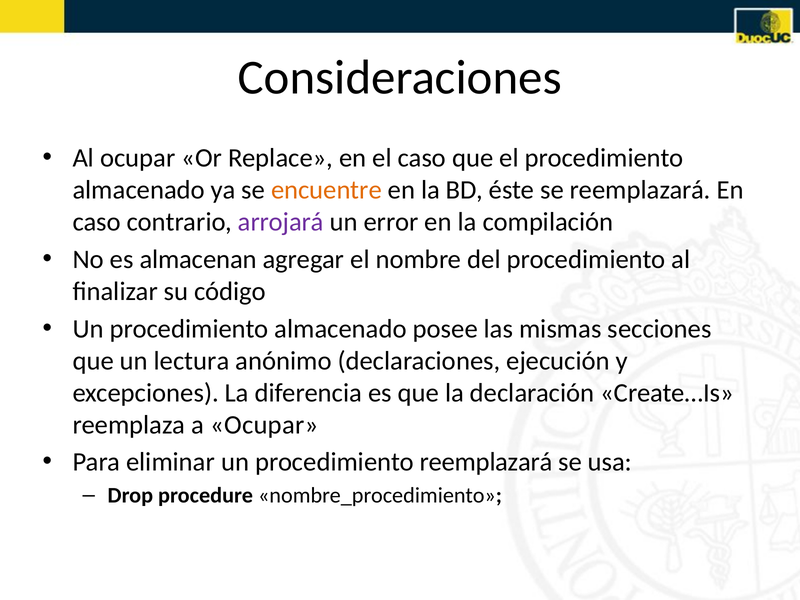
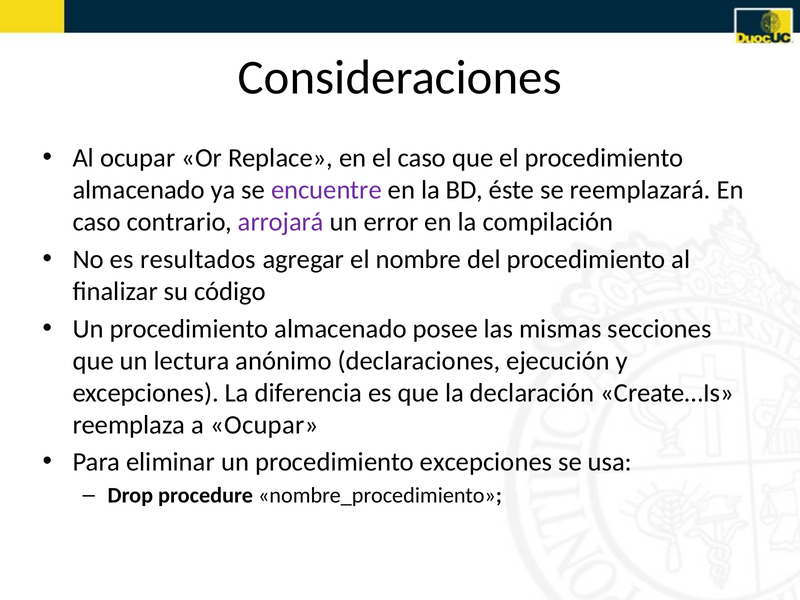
encuentre colour: orange -> purple
almacenan: almacenan -> resultados
procedimiento reemplazará: reemplazará -> excepciones
